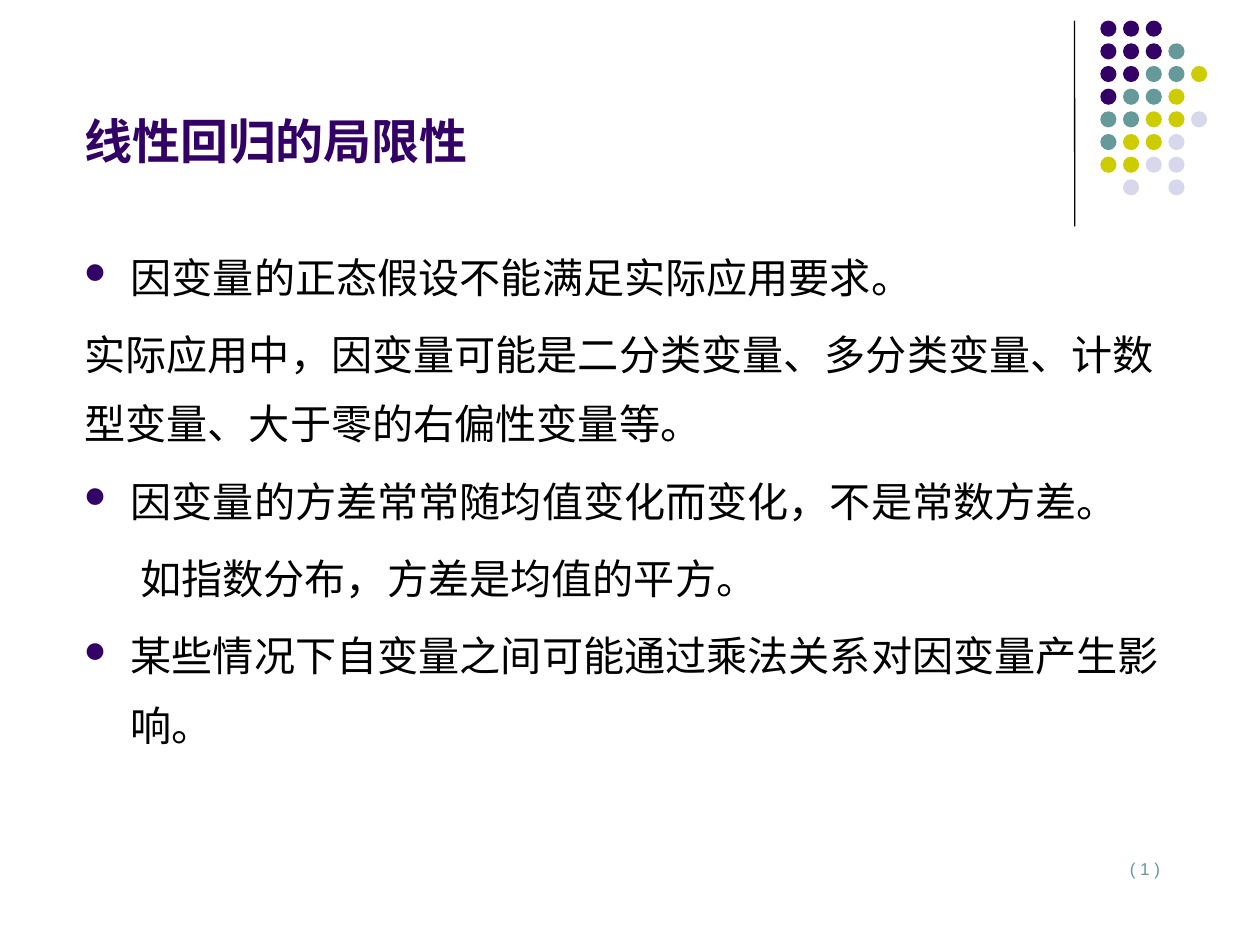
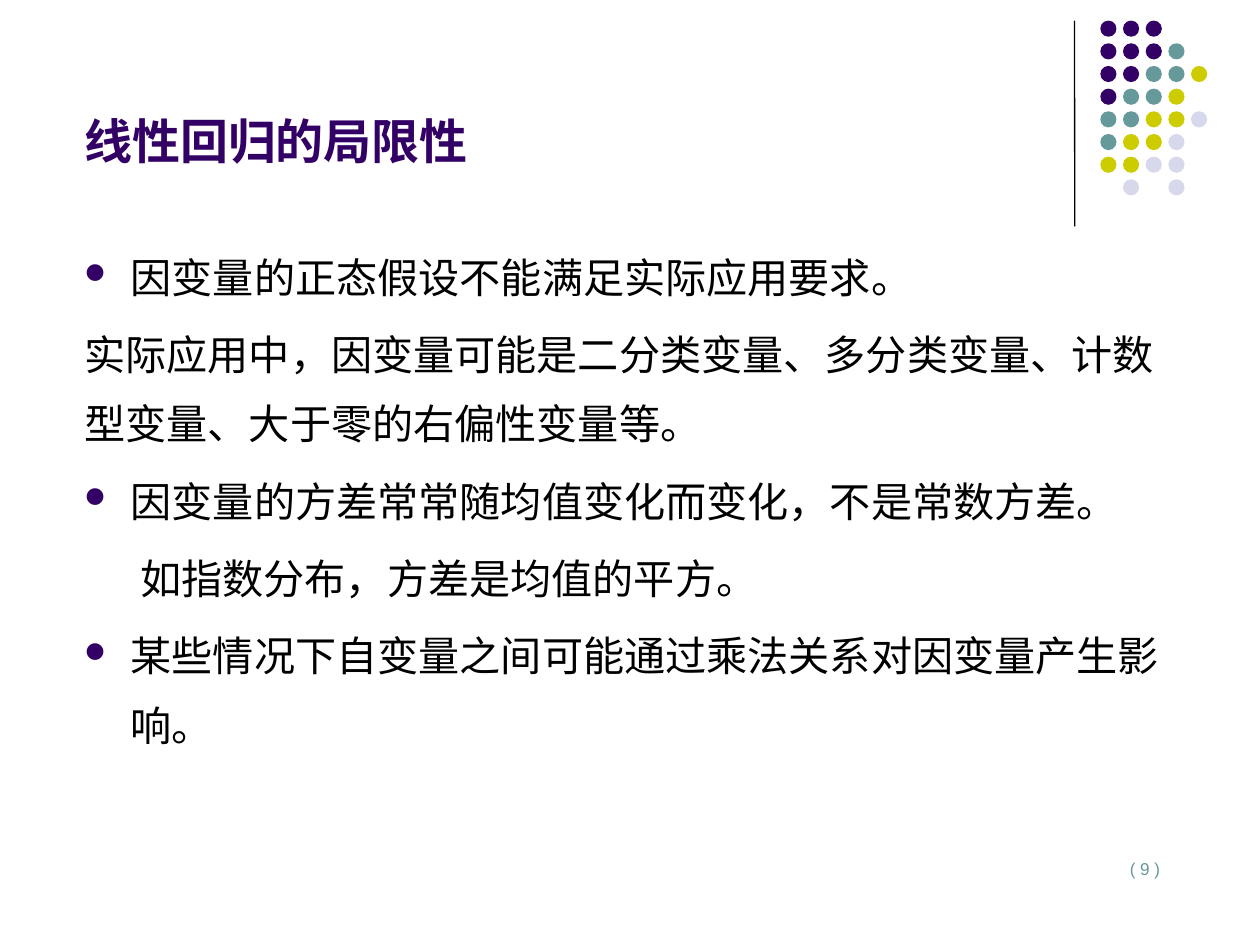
1: 1 -> 9
